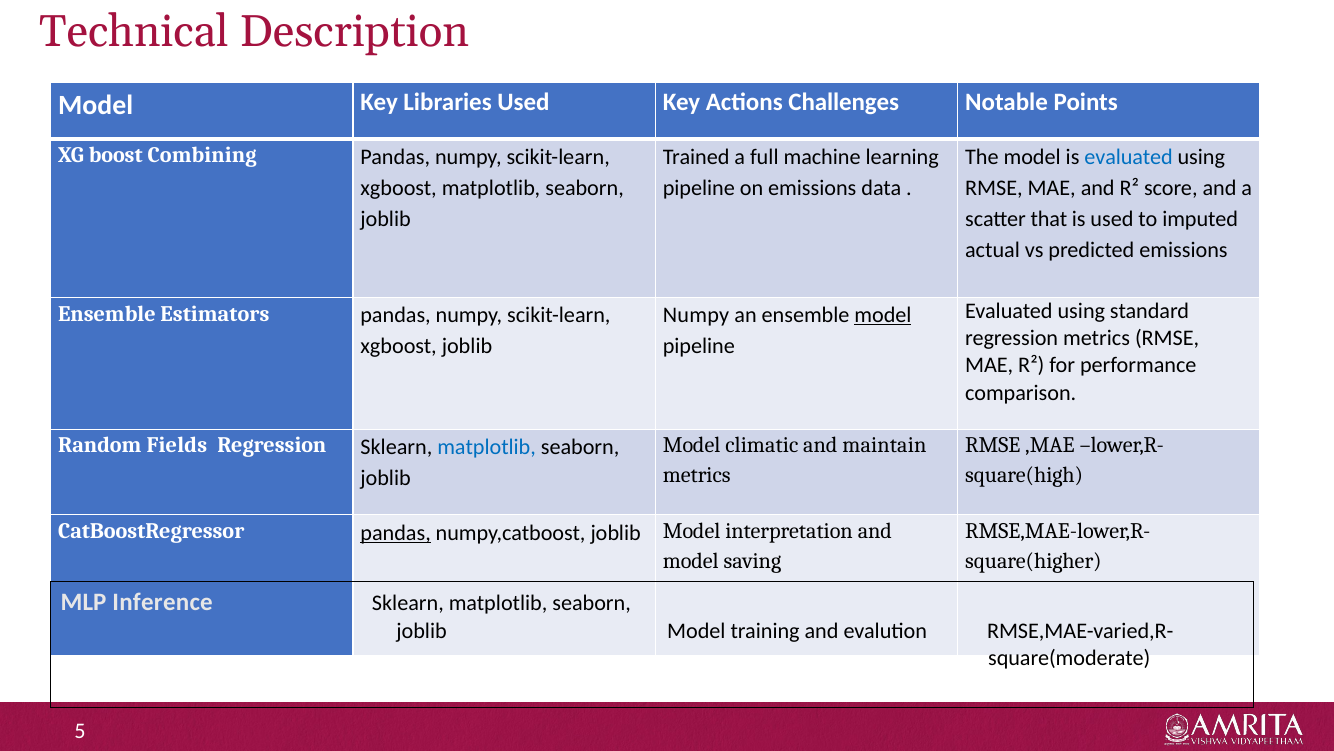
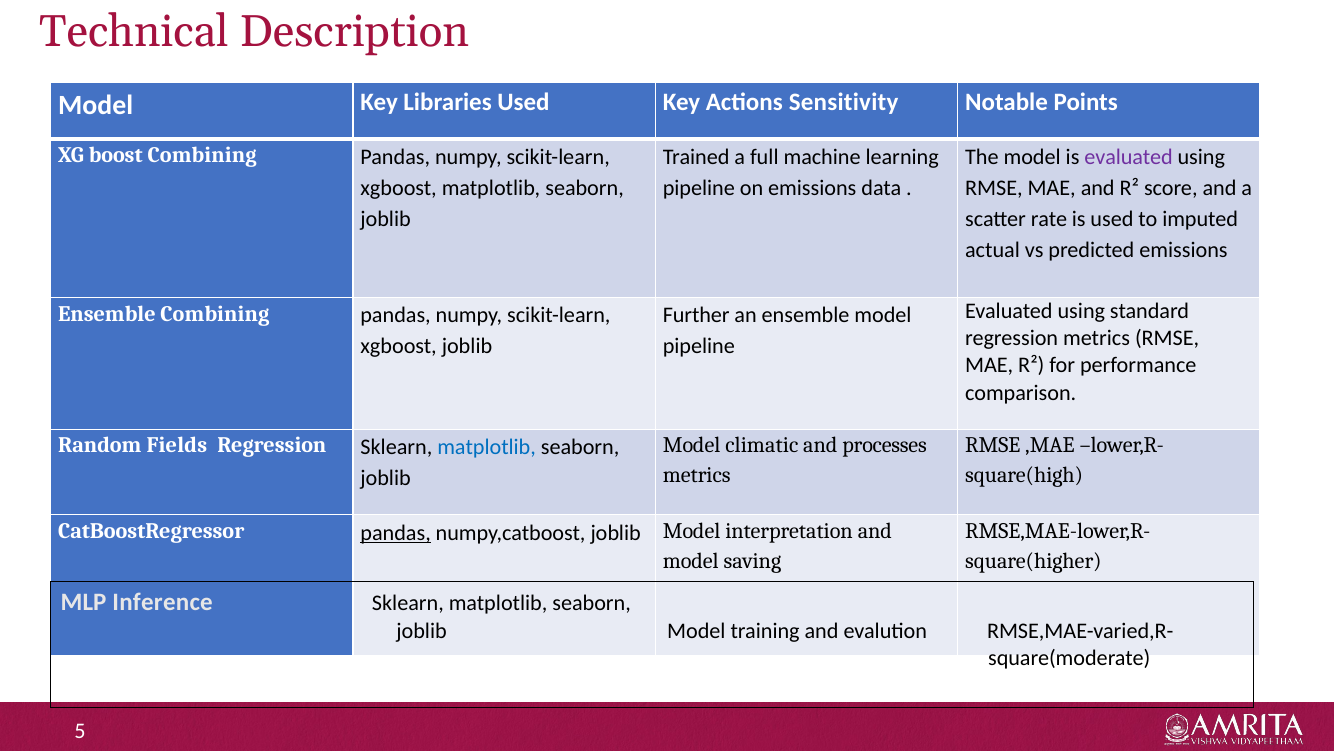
Challenges: Challenges -> Sensitivity
evaluated at (1129, 157) colour: blue -> purple
that: that -> rate
Ensemble Estimators: Estimators -> Combining
Numpy at (696, 315): Numpy -> Further
model at (883, 315) underline: present -> none
maintain: maintain -> processes
